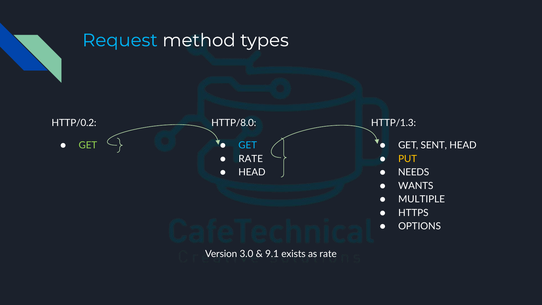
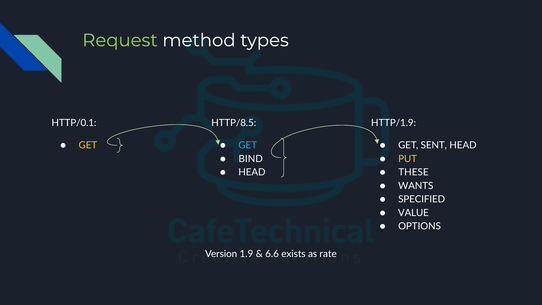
Request colour: light blue -> light green
HTTP/0.2: HTTP/0.2 -> HTTP/0.1
HTTP/8.0: HTTP/8.0 -> HTTP/8.5
HTTP/1.3: HTTP/1.3 -> HTTP/1.9
GET at (88, 145) colour: light green -> yellow
RATE at (251, 159): RATE -> BIND
NEEDS: NEEDS -> THESE
MULTIPLE: MULTIPLE -> SPECIFIED
HTTPS: HTTPS -> VALUE
3.0: 3.0 -> 1.9
9.1: 9.1 -> 6.6
